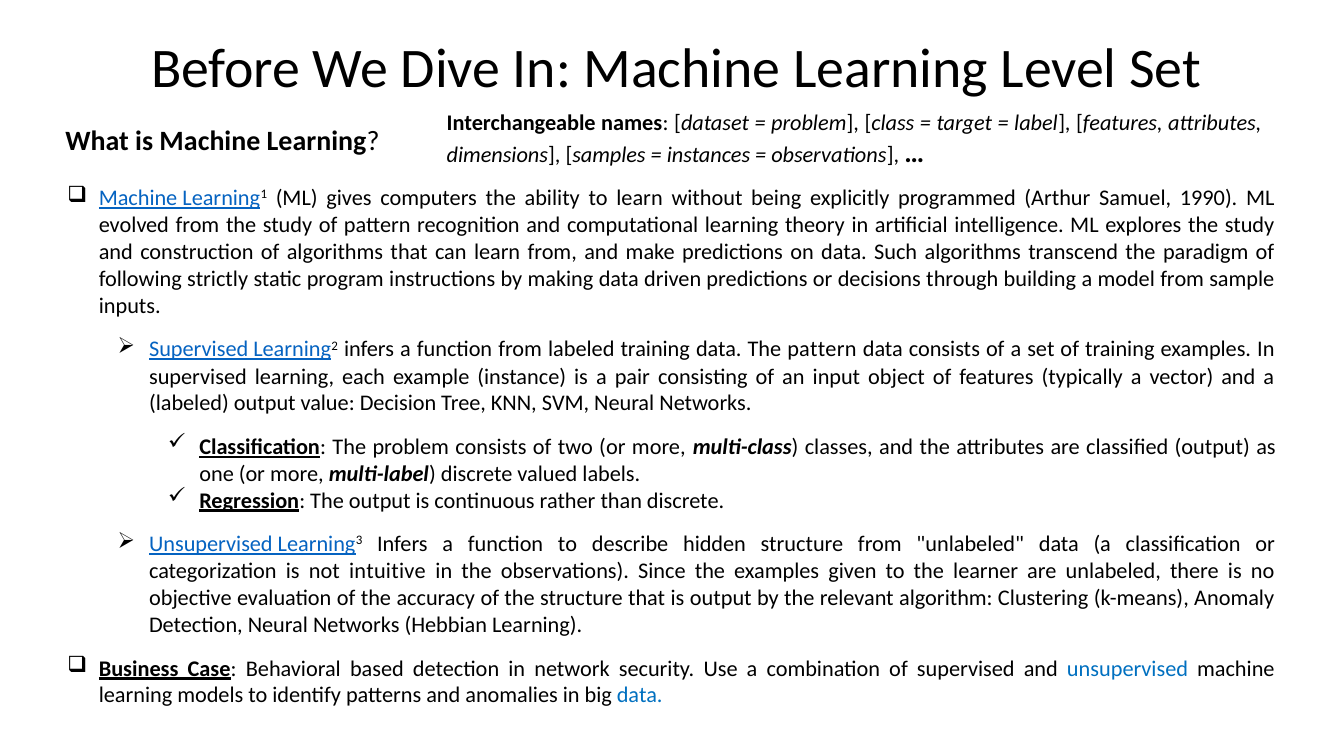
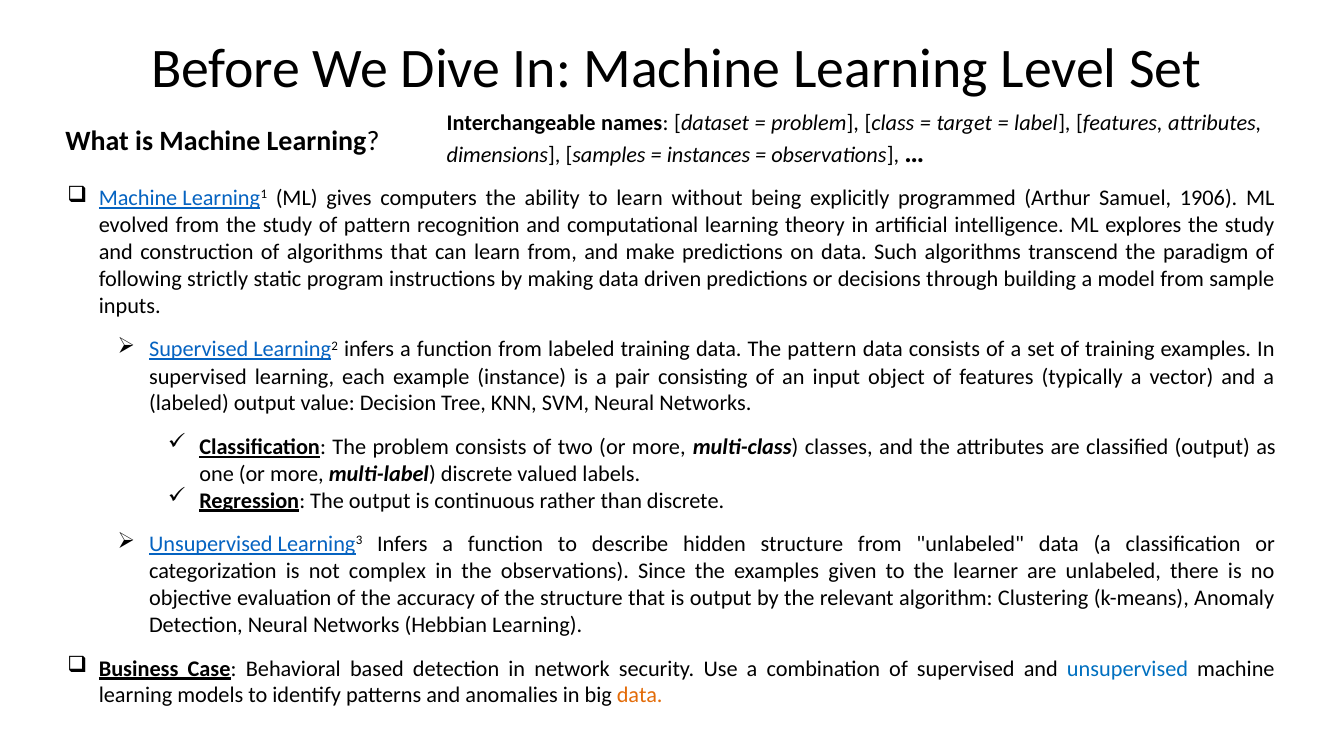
1990: 1990 -> 1906
intuitive: intuitive -> complex
data at (640, 695) colour: blue -> orange
